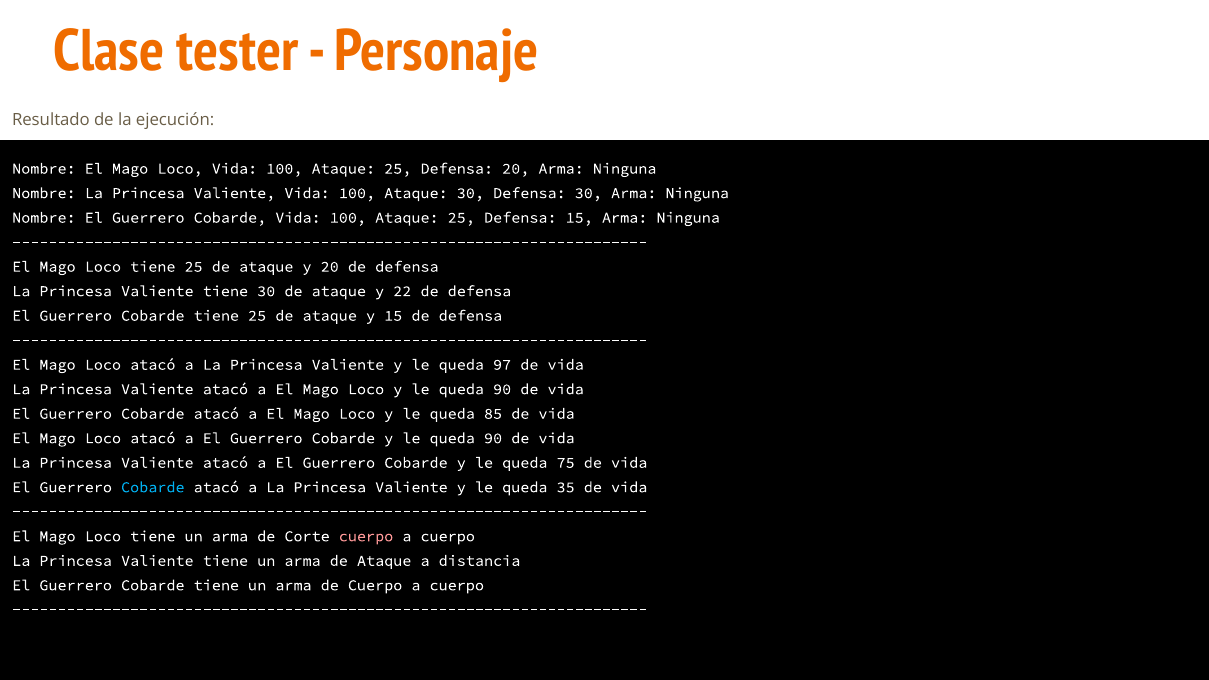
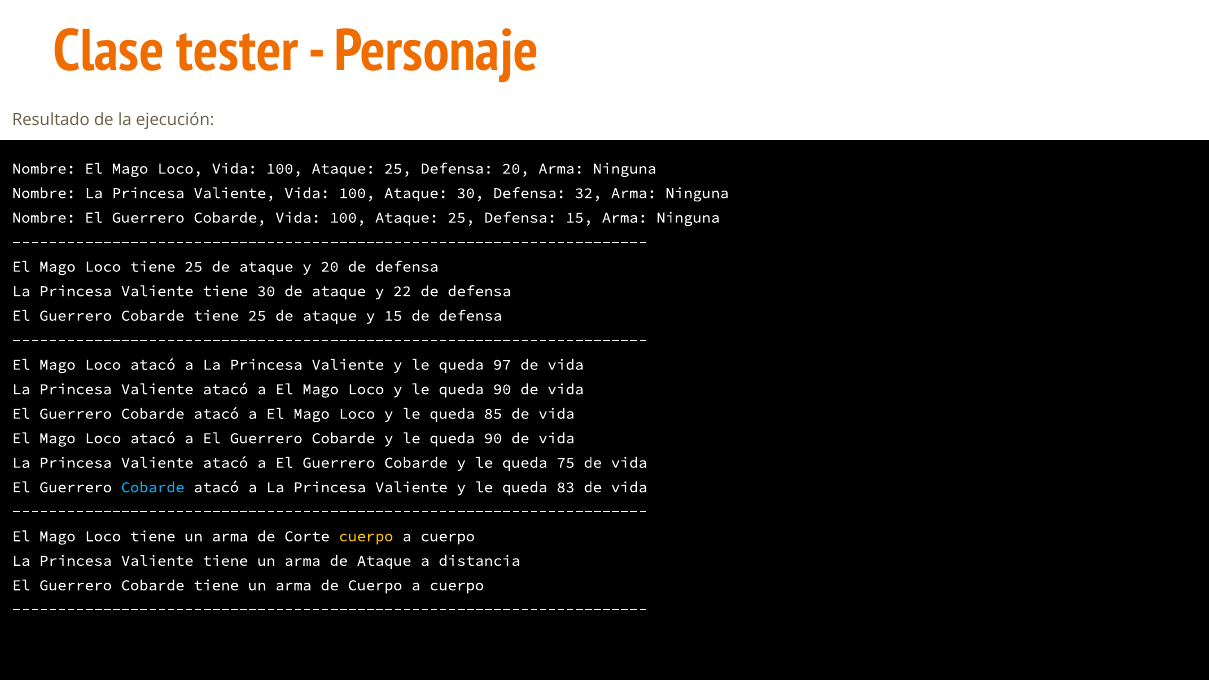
Defensa 30: 30 -> 32
35: 35 -> 83
cuerpo at (366, 536) colour: pink -> yellow
